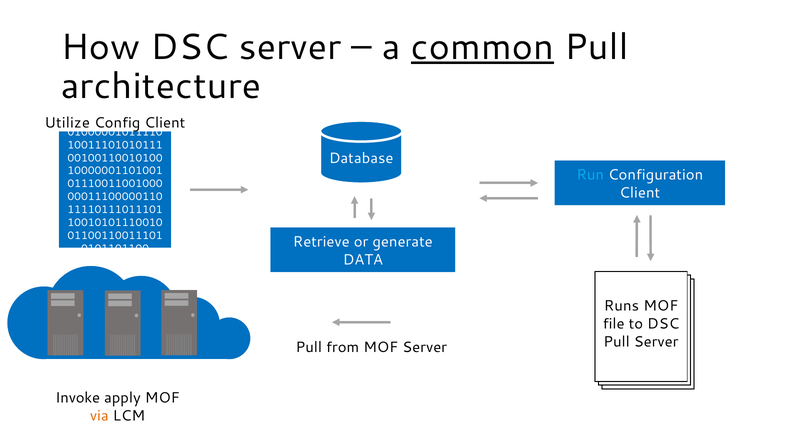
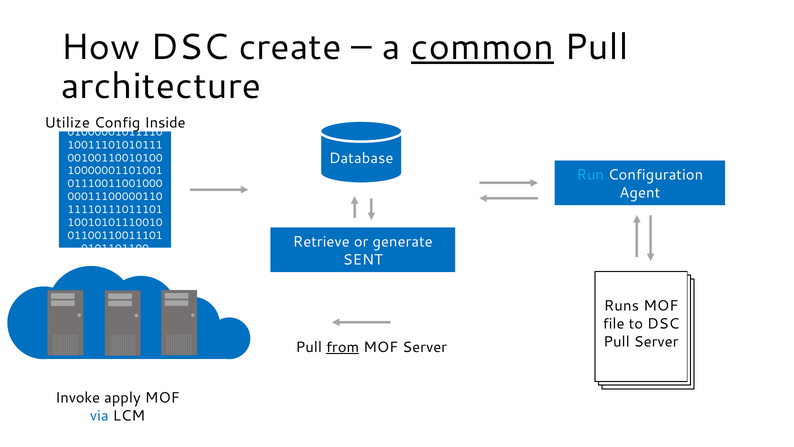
DSC server: server -> create
Config Client: Client -> Inside
Client at (640, 193): Client -> Agent
DATA: DATA -> SENT
from underline: none -> present
via colour: orange -> blue
